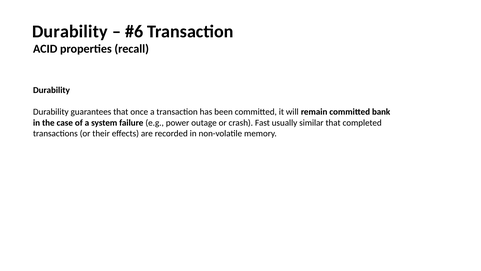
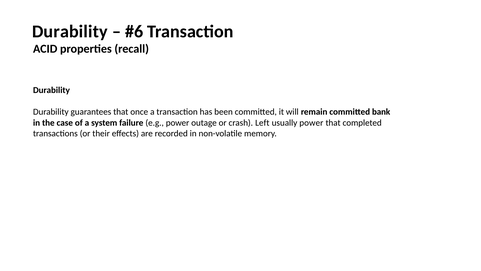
Fast: Fast -> Left
usually similar: similar -> power
